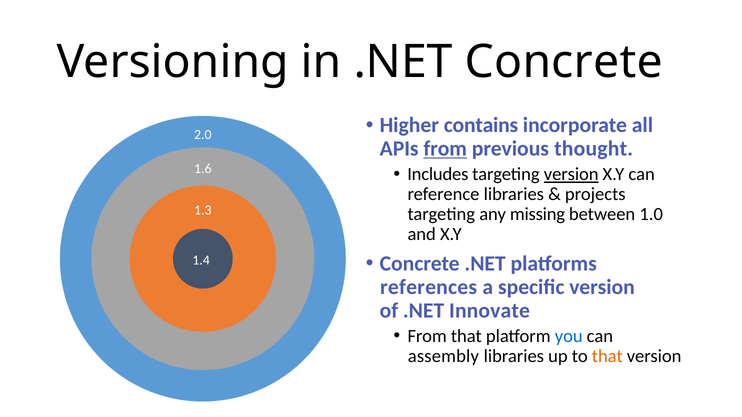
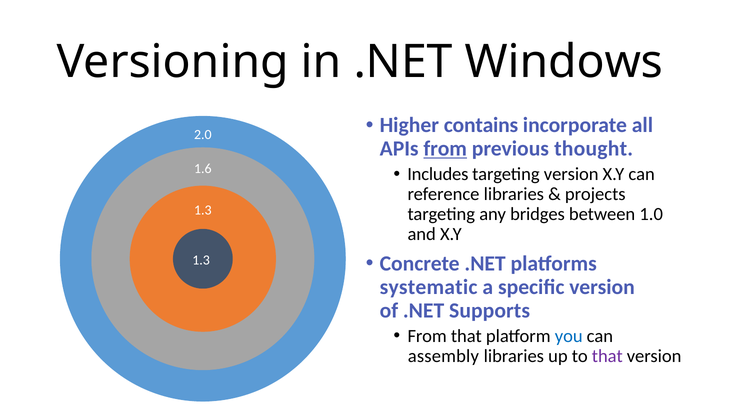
.NET Concrete: Concrete -> Windows
version at (571, 174) underline: present -> none
missing: missing -> bridges
1.4 at (201, 260): 1.4 -> 1.3
references: references -> systematic
Innovate: Innovate -> Supports
that at (607, 356) colour: orange -> purple
